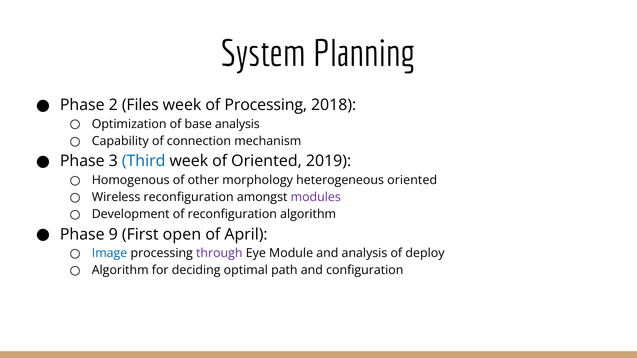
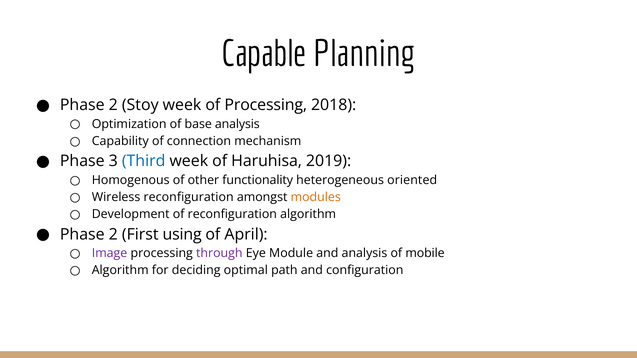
System: System -> Capable
Files: Files -> Stoy
of Oriented: Oriented -> Haruhisa
morphology: morphology -> functionality
modules colour: purple -> orange
9 at (113, 235): 9 -> 2
open: open -> using
Image colour: blue -> purple
deploy: deploy -> mobile
